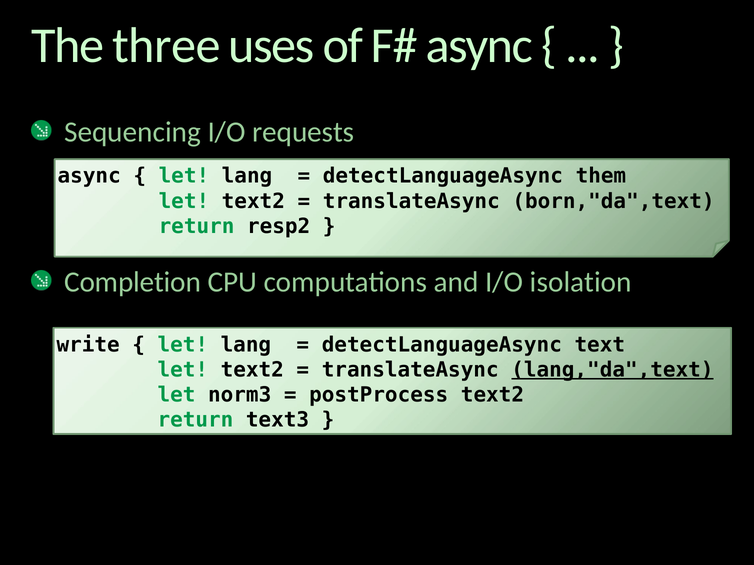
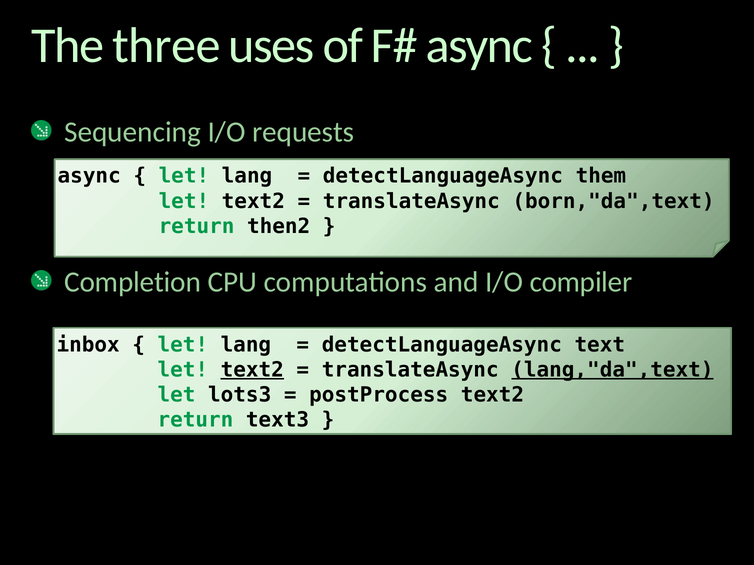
resp2: resp2 -> then2
isolation: isolation -> compiler
write: write -> inbox
text2 at (252, 370) underline: none -> present
norm3: norm3 -> lots3
